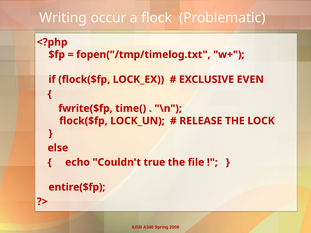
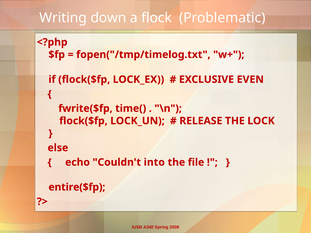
occur: occur -> down
true: true -> into
